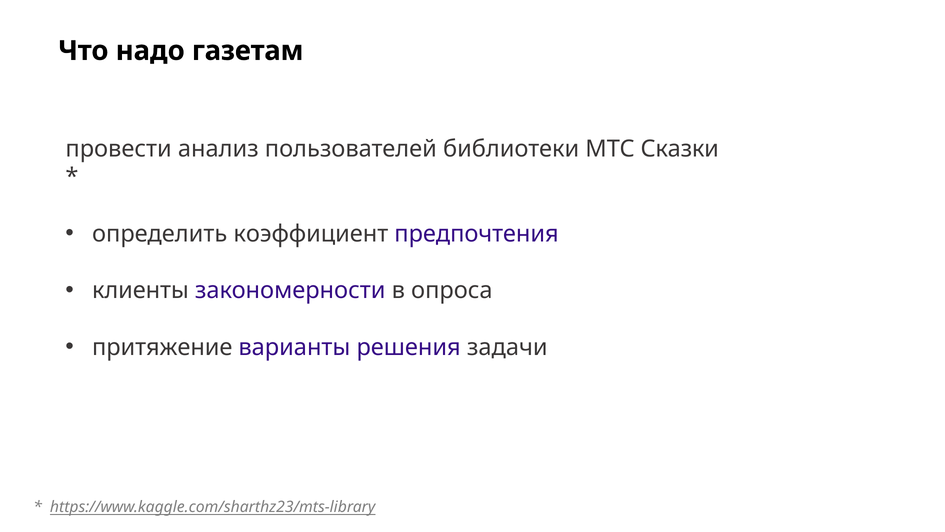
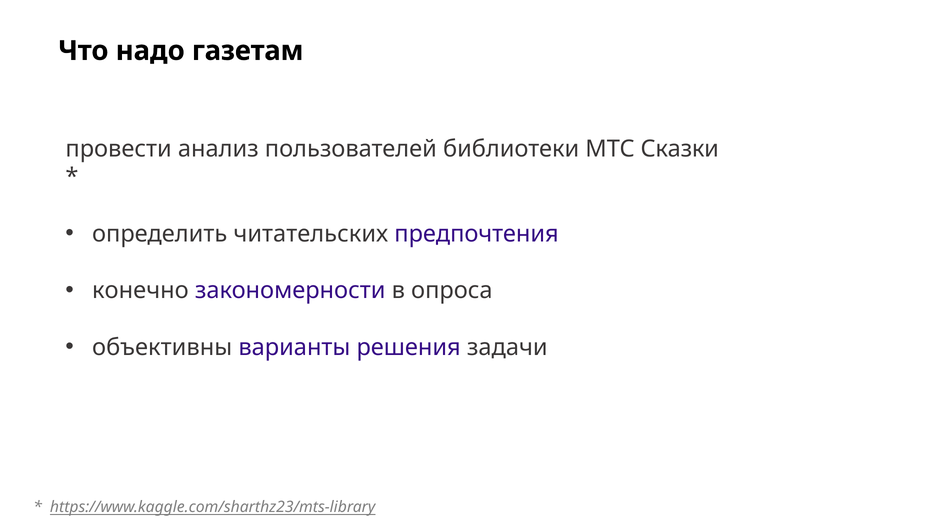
коэффициент: коэффициент -> читательских
клиенты: клиенты -> конечно
притяжение: притяжение -> объективны
